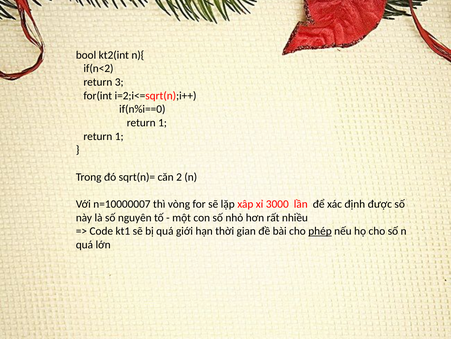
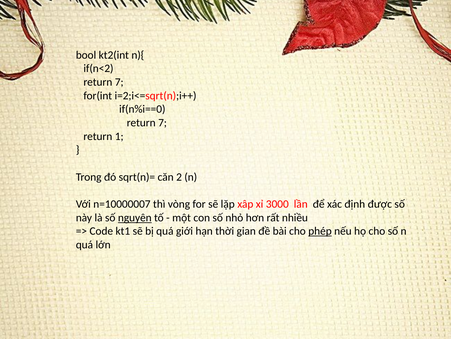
3 at (119, 82): 3 -> 7
1 at (163, 123): 1 -> 7
nguyên underline: none -> present
